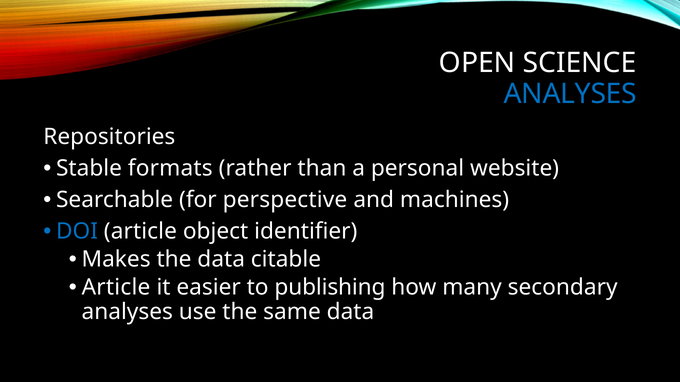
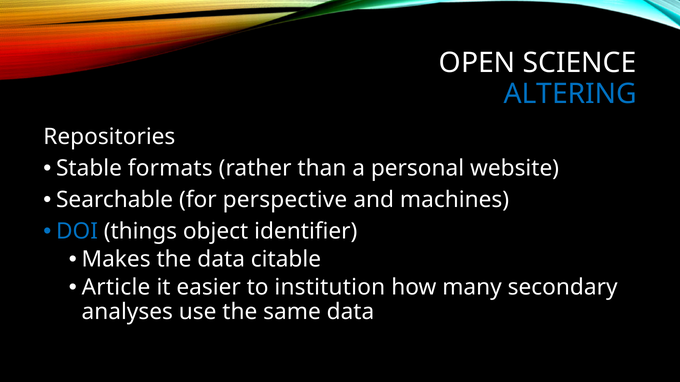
ANALYSES at (570, 94): ANALYSES -> ALTERING
DOI article: article -> things
publishing: publishing -> institution
